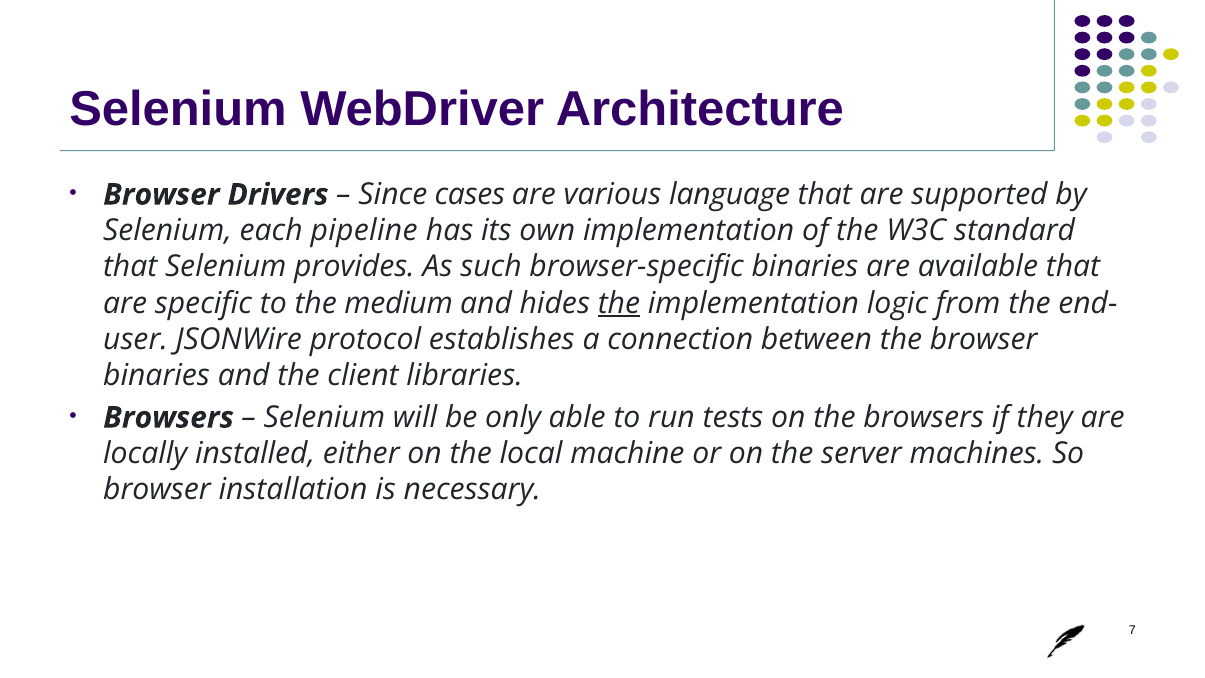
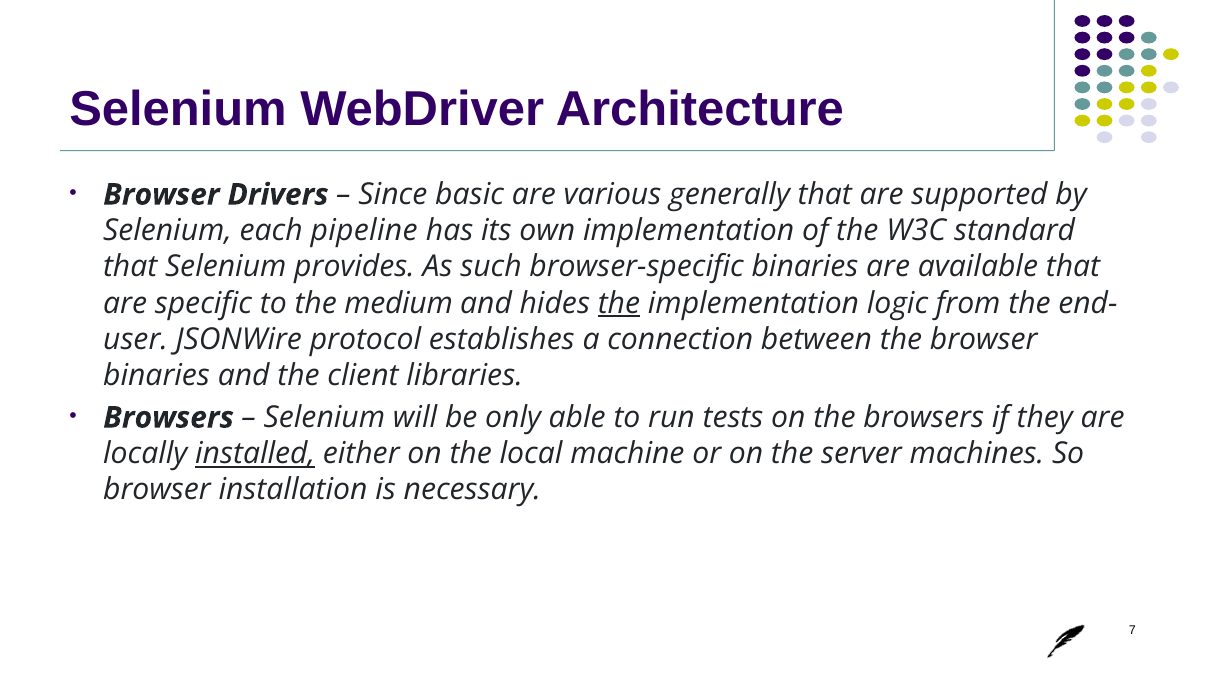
cases: cases -> basic
language: language -> generally
installed underline: none -> present
